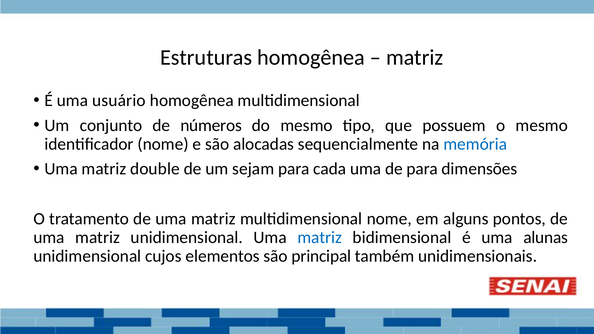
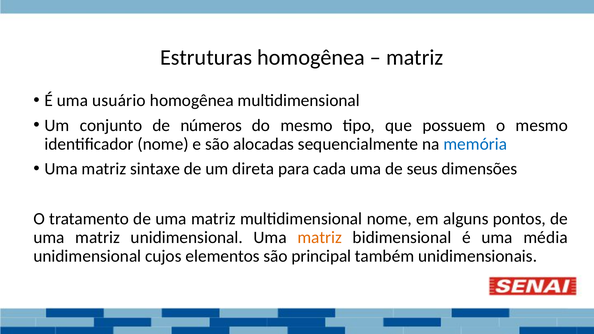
double: double -> sintaxe
sejam: sejam -> direta
de para: para -> seus
matriz at (320, 237) colour: blue -> orange
alunas: alunas -> média
